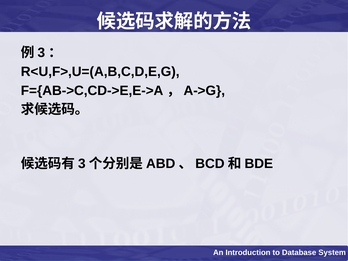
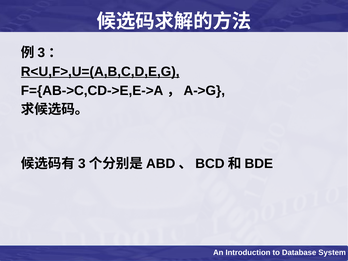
R<U,F>,U=(A,B,C,D,E,G underline: none -> present
